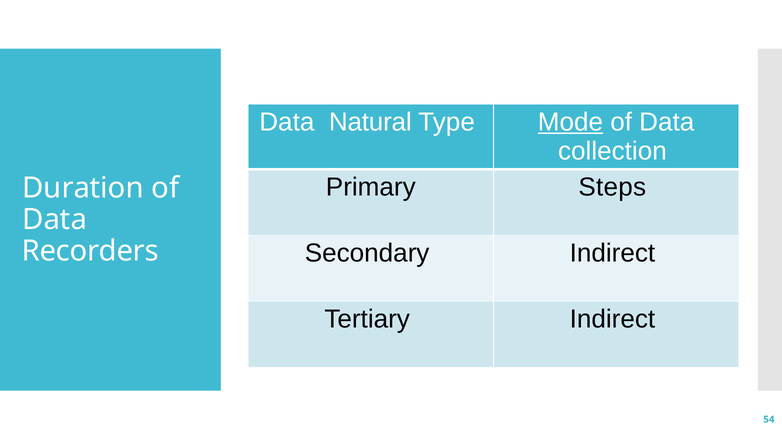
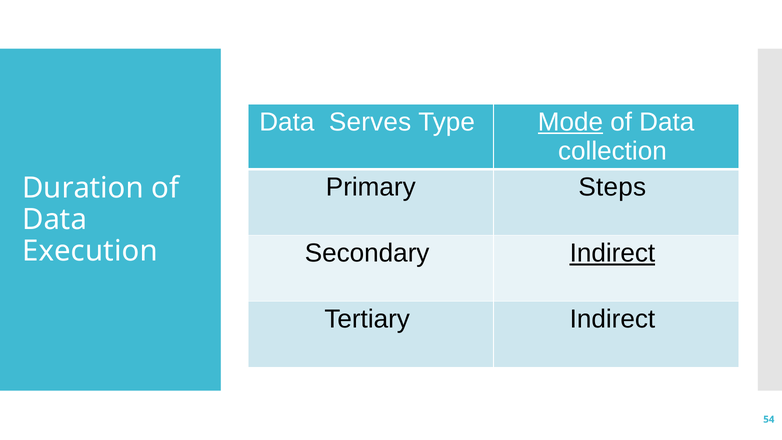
Natural: Natural -> Serves
Indirect at (612, 253) underline: none -> present
Recorders: Recorders -> Execution
